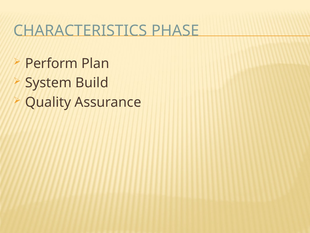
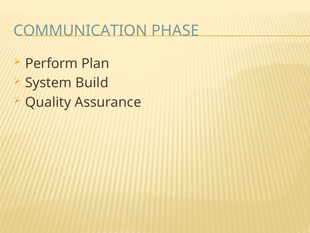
CHARACTERISTICS: CHARACTERISTICS -> COMMUNICATION
